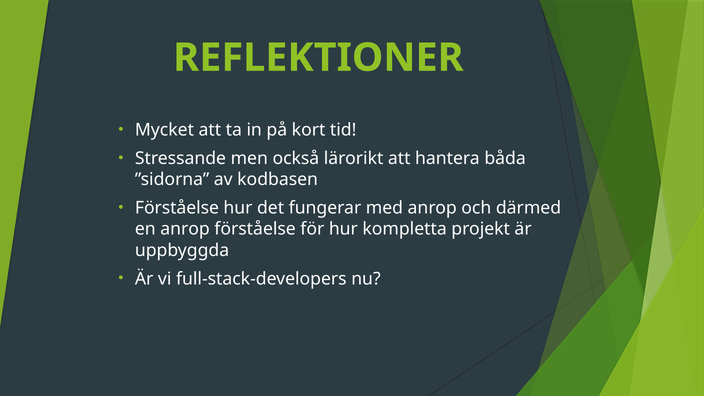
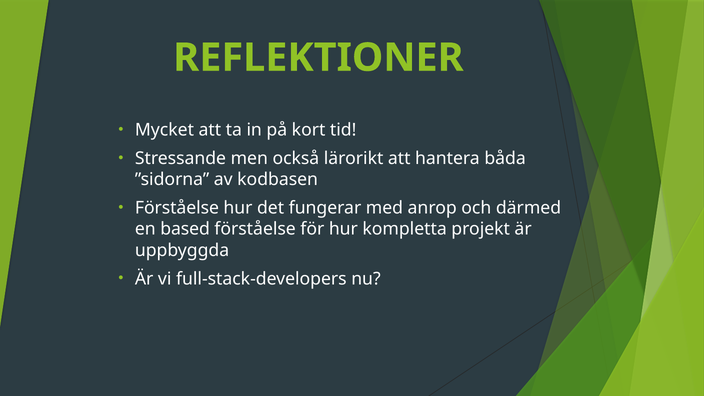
en anrop: anrop -> based
